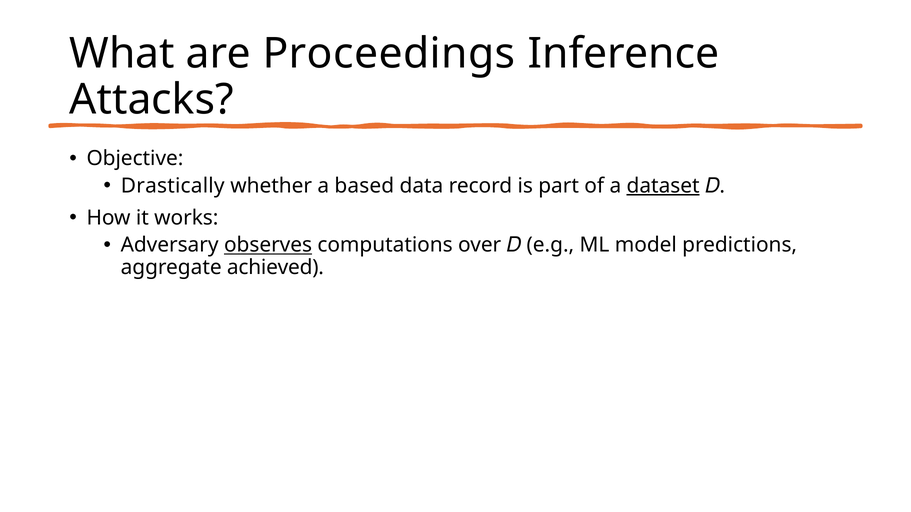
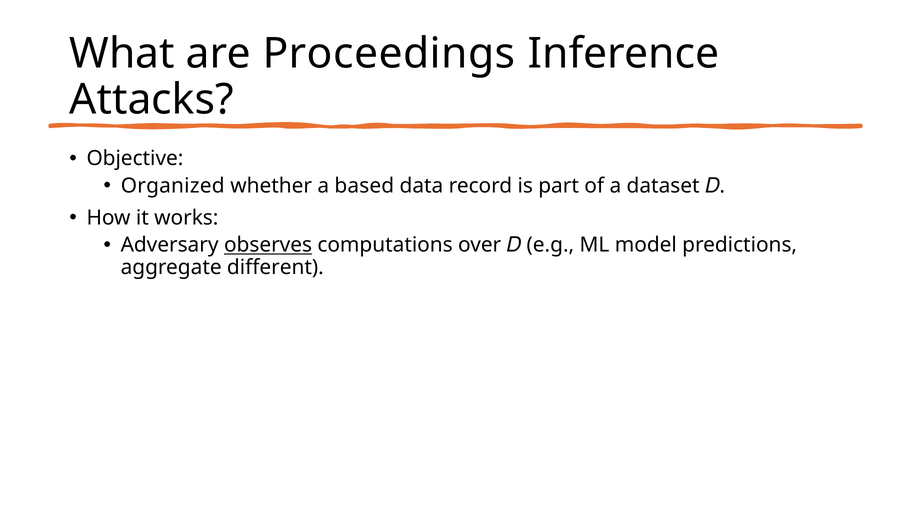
Drastically: Drastically -> Organized
dataset underline: present -> none
achieved: achieved -> different
